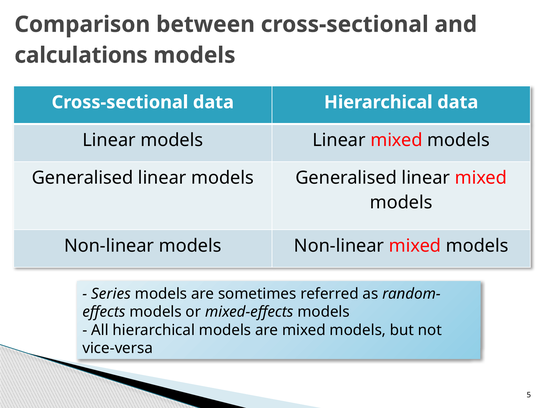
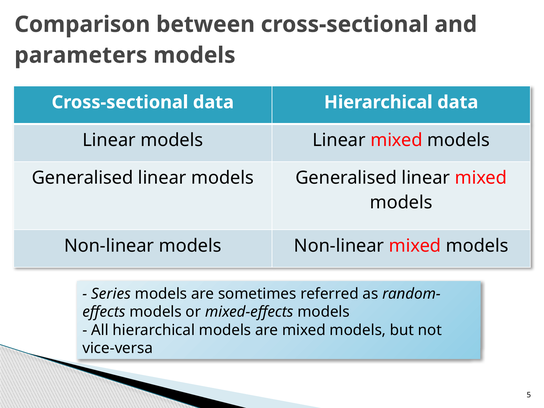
calculations: calculations -> parameters
